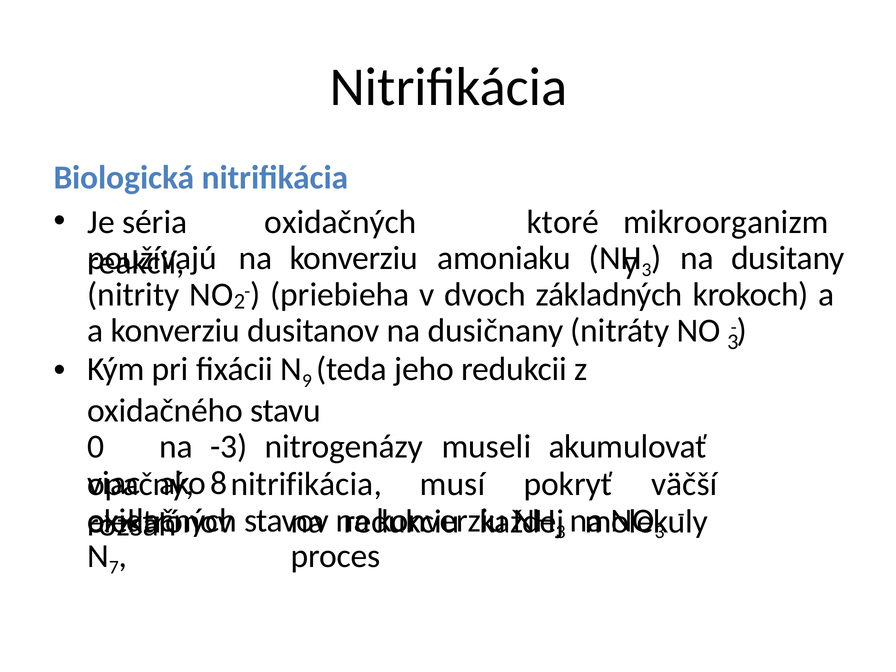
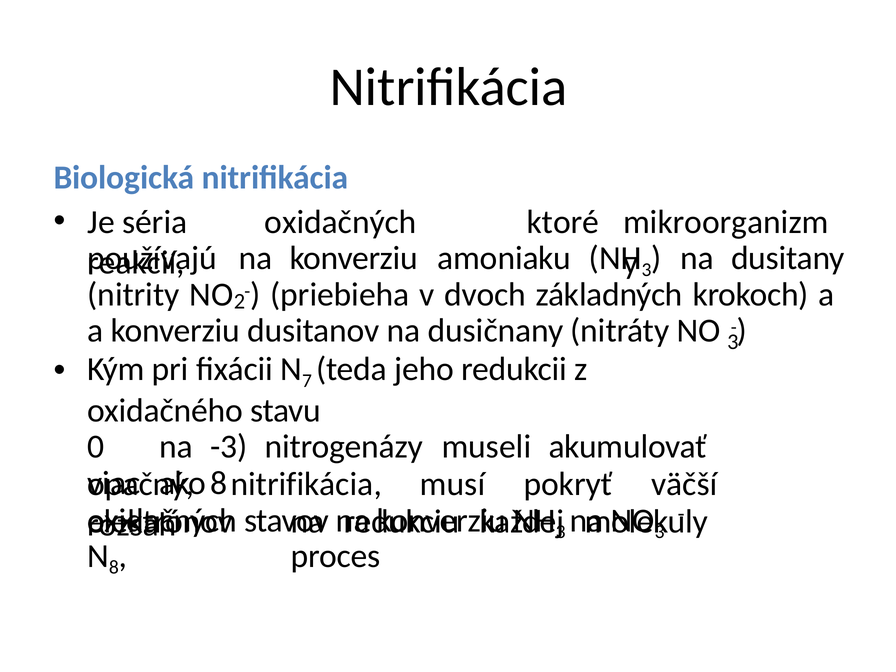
9: 9 -> 7
7: 7 -> 8
